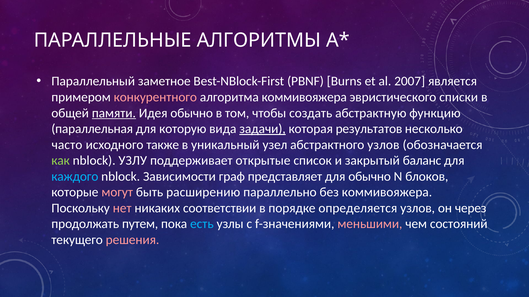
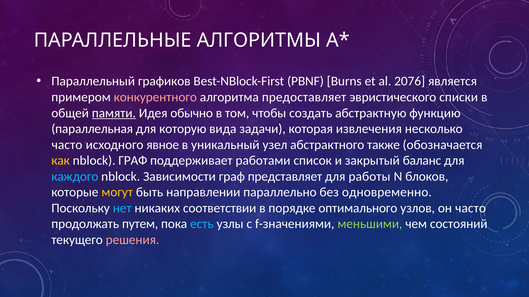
заметное: заметное -> графиков
2007: 2007 -> 2076
алгоритма коммивояжера: коммивояжера -> предоставляет
задачи underline: present -> none
результатов: результатов -> извлечения
также: также -> явное
абстрактного узлов: узлов -> также
как colour: light green -> yellow
nblock УЗЛУ: УЗЛУ -> ГРАФ
открытые: открытые -> работами
для обычно: обычно -> работы
могут colour: pink -> yellow
расширению: расширению -> направлении
без коммивояжера: коммивояжера -> одновременно
нет colour: pink -> light blue
определяется: определяется -> оптимального
он через: через -> часто
меньшими colour: pink -> light green
